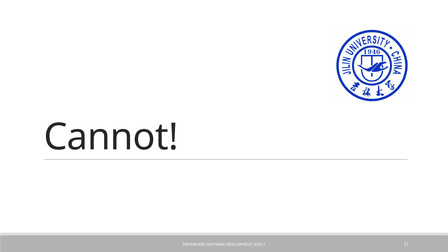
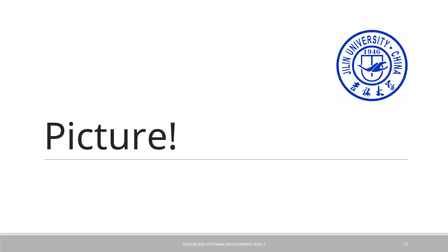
Cannot: Cannot -> Picture
